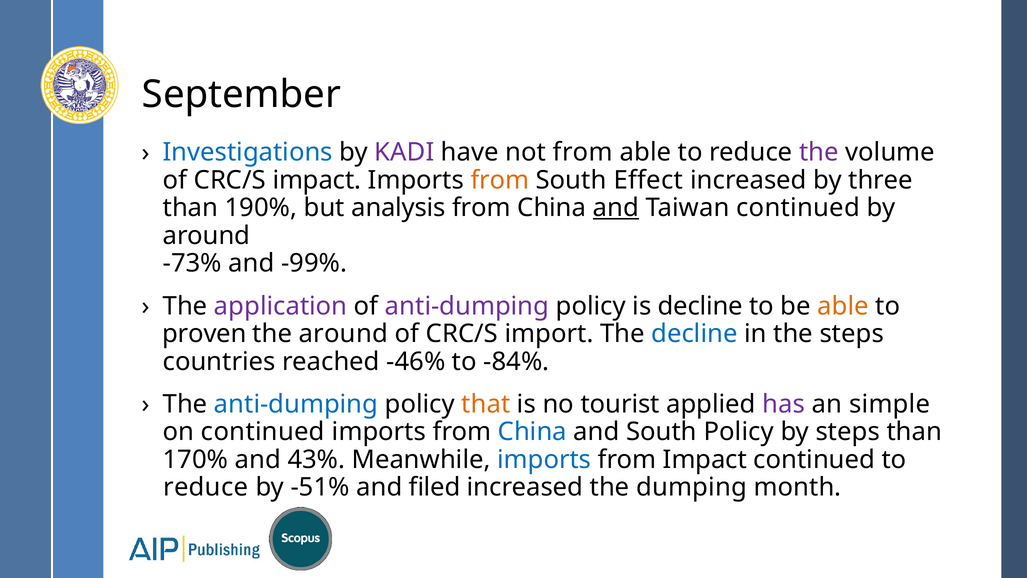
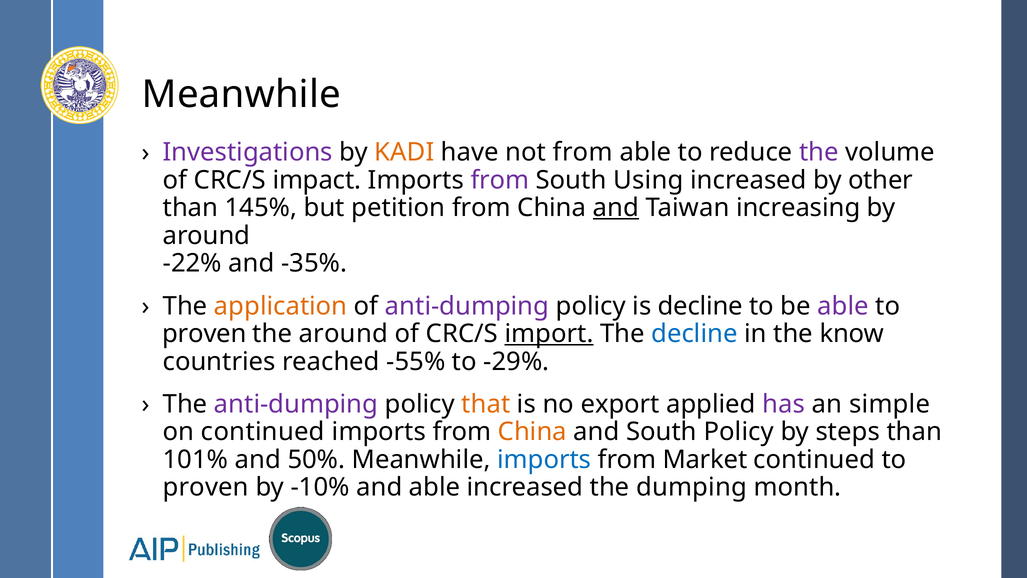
September at (242, 95): September -> Meanwhile
Investigations colour: blue -> purple
KADI colour: purple -> orange
from at (500, 180) colour: orange -> purple
Effect: Effect -> Using
three: three -> other
190%: 190% -> 145%
analysis: analysis -> petition
Taiwan continued: continued -> increasing
-73%: -73% -> -22%
-99%: -99% -> -35%
application colour: purple -> orange
able at (843, 306) colour: orange -> purple
import underline: none -> present
the steps: steps -> know
-46%: -46% -> -55%
-84%: -84% -> -29%
anti-dumping at (296, 404) colour: blue -> purple
tourist: tourist -> export
China at (532, 432) colour: blue -> orange
170%: 170% -> 101%
43%: 43% -> 50%
from Impact: Impact -> Market
reduce at (206, 487): reduce -> proven
-51%: -51% -> -10%
and filed: filed -> able
